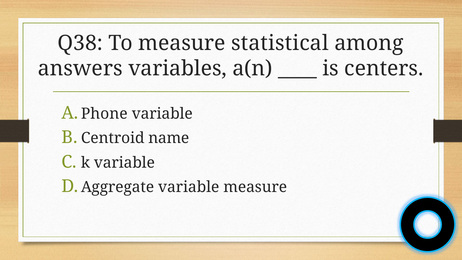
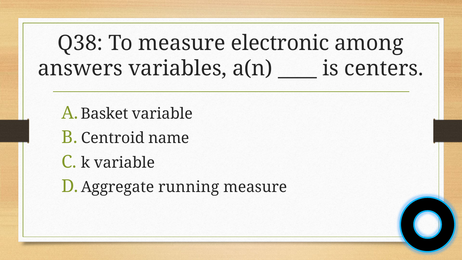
statistical: statistical -> electronic
Phone: Phone -> Basket
Aggregate variable: variable -> running
